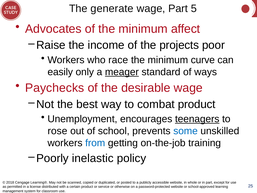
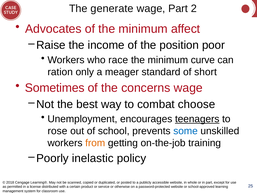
5: 5 -> 2
projects: projects -> position
easily: easily -> ration
meager underline: present -> none
ways: ways -> short
Paychecks: Paychecks -> Sometimes
desirable: desirable -> concerns
combat product: product -> choose
from colour: blue -> orange
